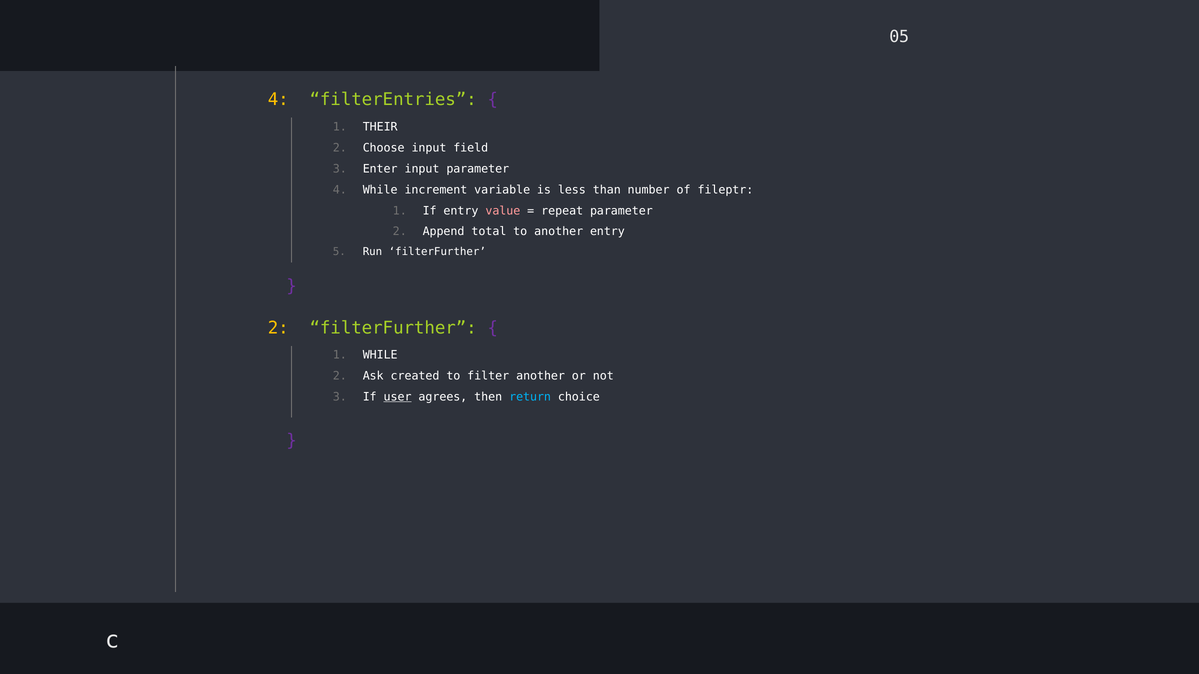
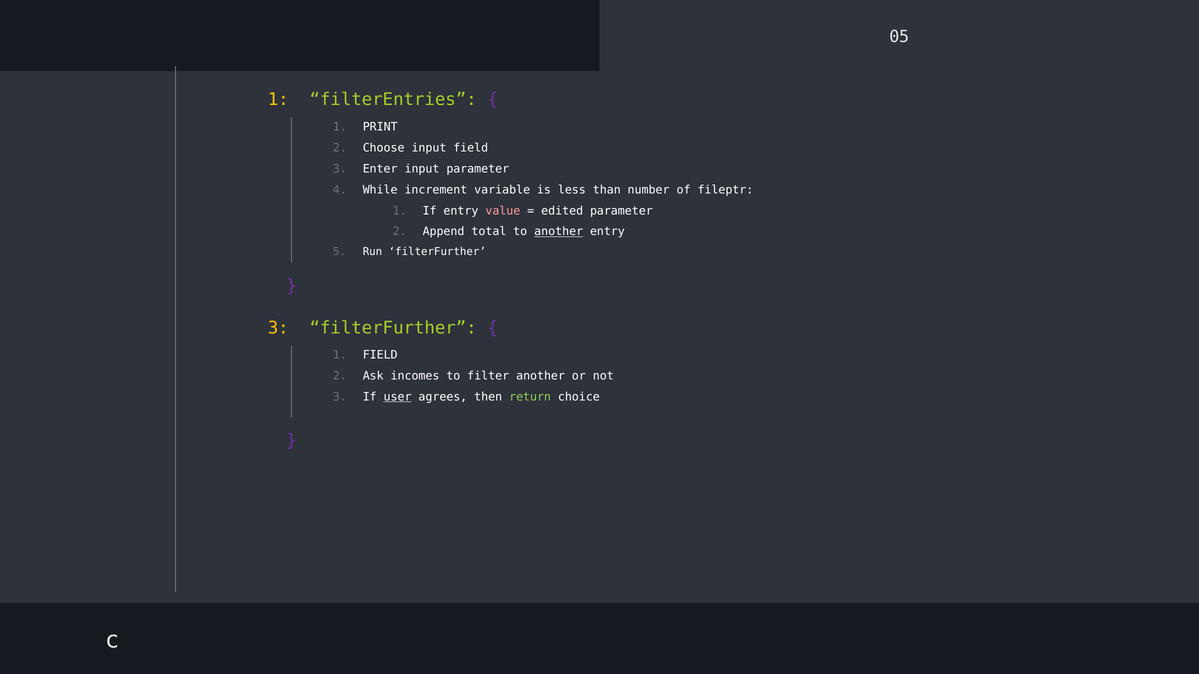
4 at (278, 100): 4 -> 1
THEIR: THEIR -> PRINT
repeat: repeat -> edited
another at (559, 232) underline: none -> present
2 at (278, 328): 2 -> 3
WHILE at (380, 355): WHILE -> FIELD
created: created -> incomes
return colour: light blue -> light green
